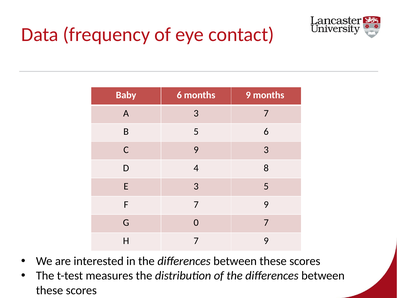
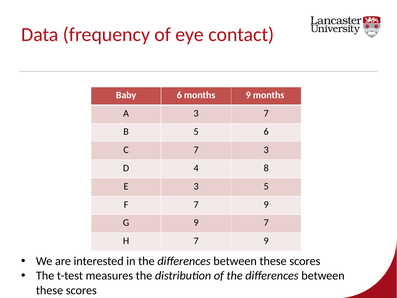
C 9: 9 -> 7
G 0: 0 -> 9
